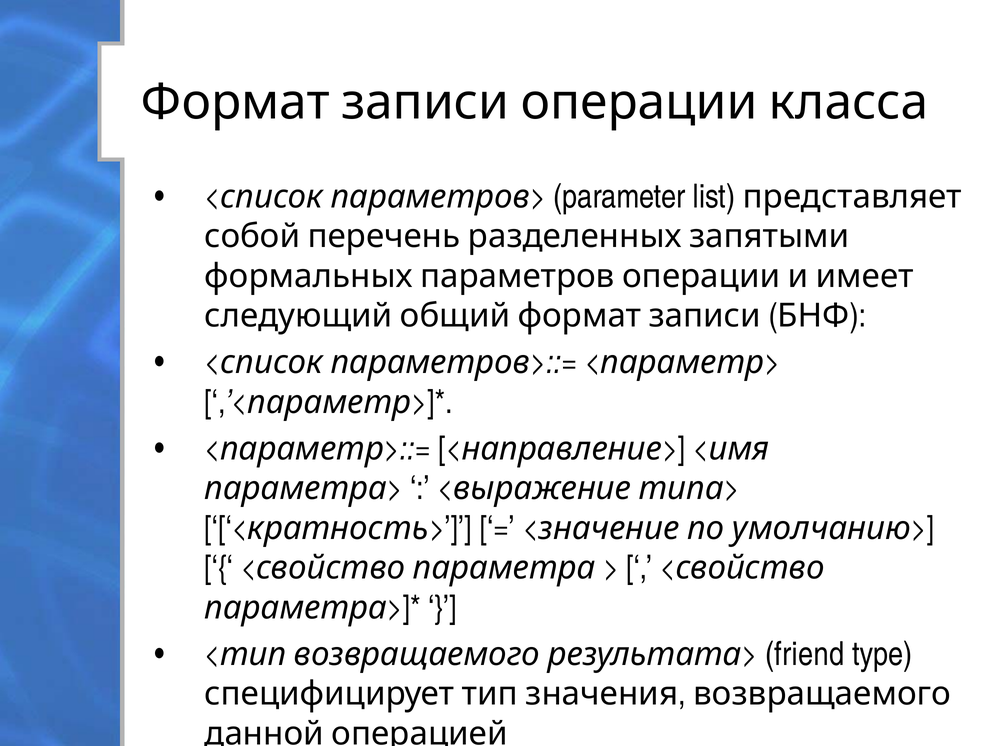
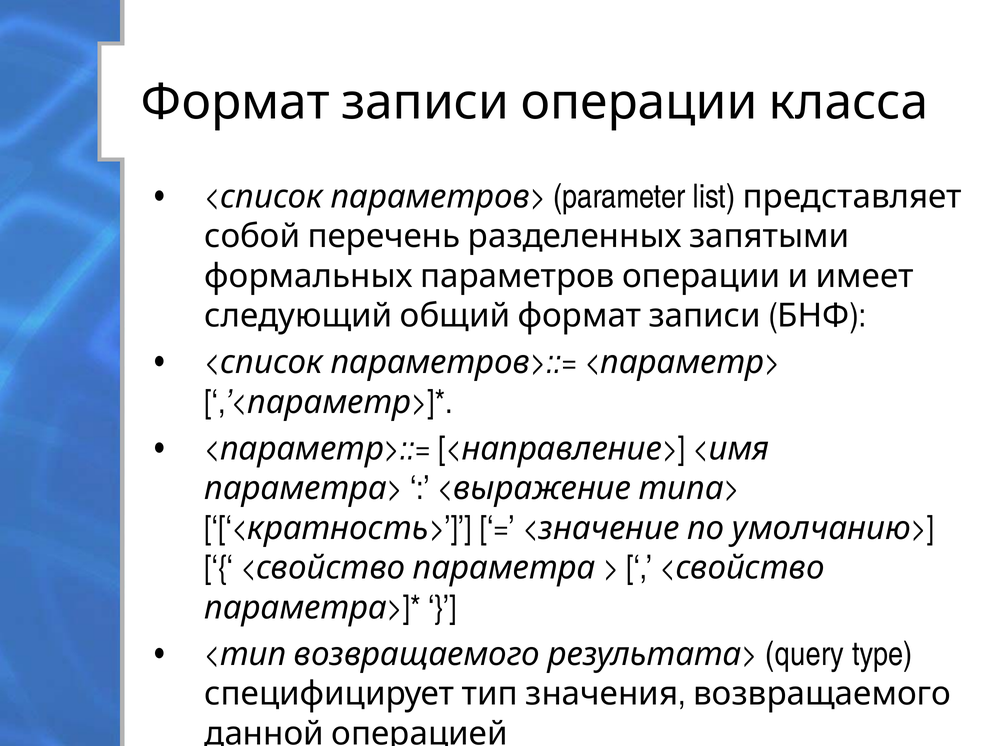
friend: friend -> query
